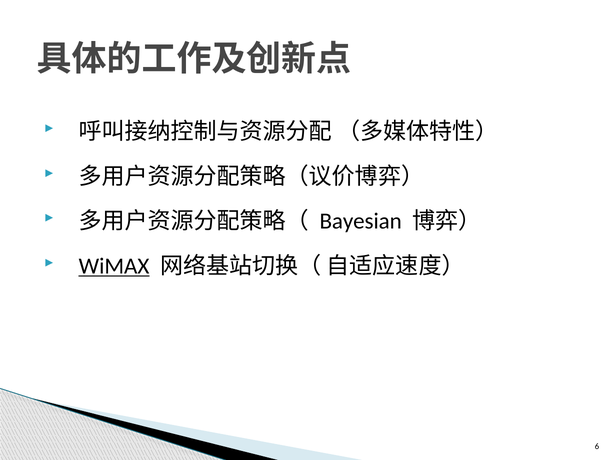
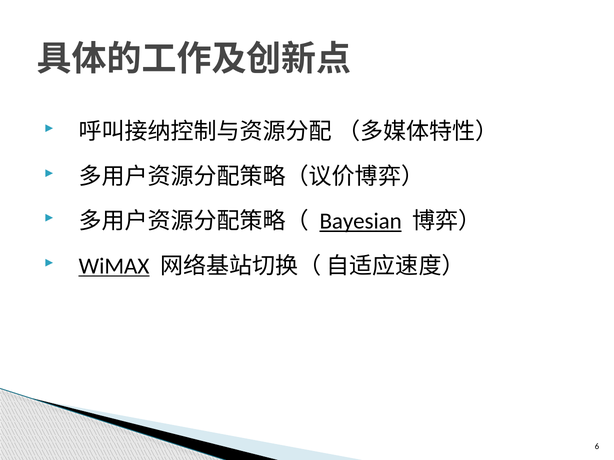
Bayesian underline: none -> present
